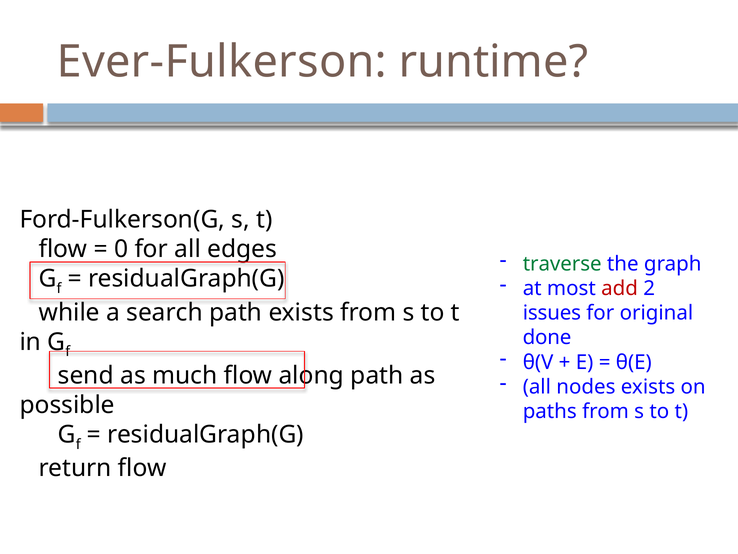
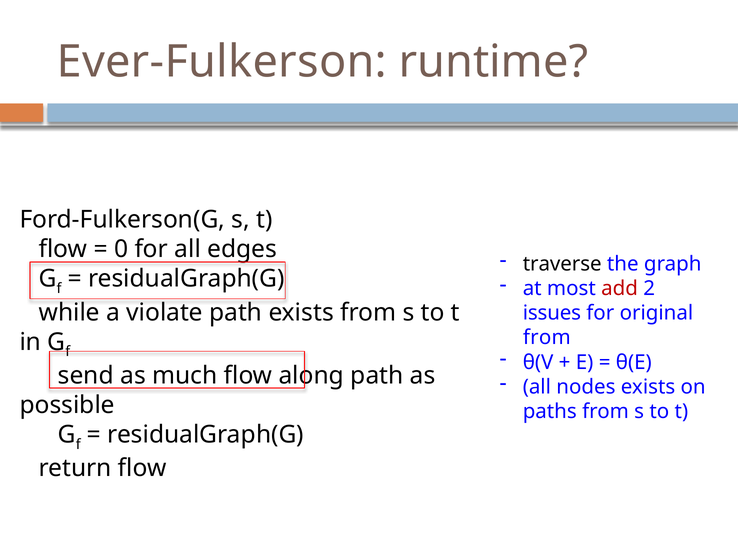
traverse colour: green -> black
search: search -> violate
done at (547, 337): done -> from
